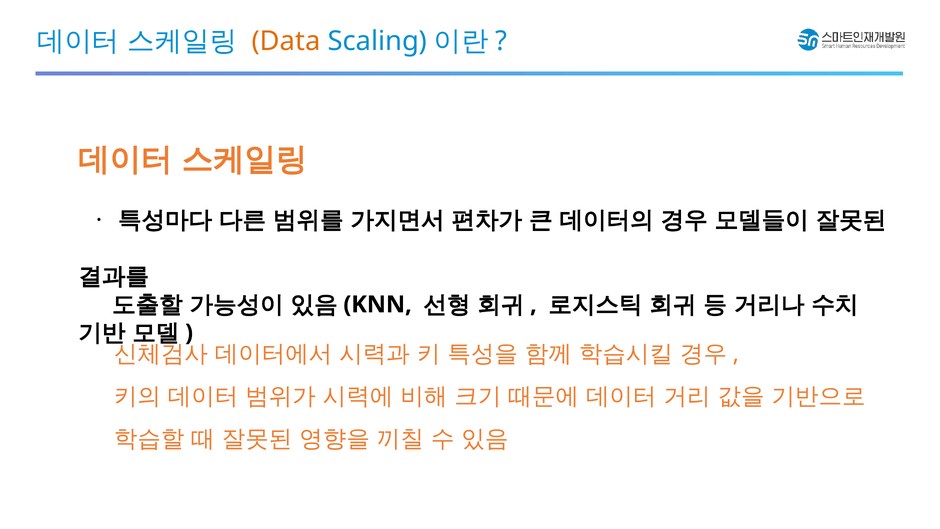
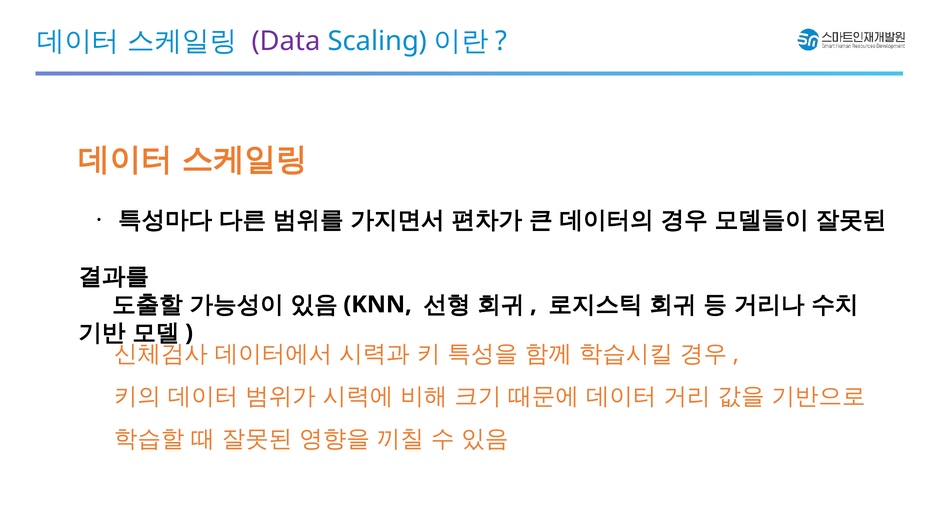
Data colour: orange -> purple
